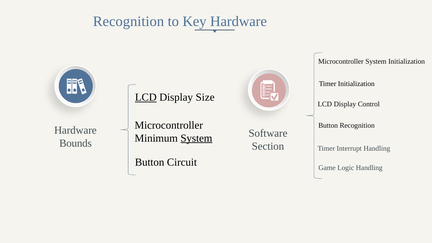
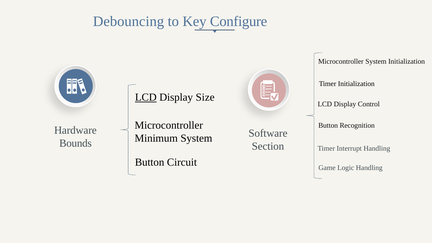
Recognition at (129, 21): Recognition -> Debouncing
Key Hardware: Hardware -> Configure
System at (196, 138) underline: present -> none
